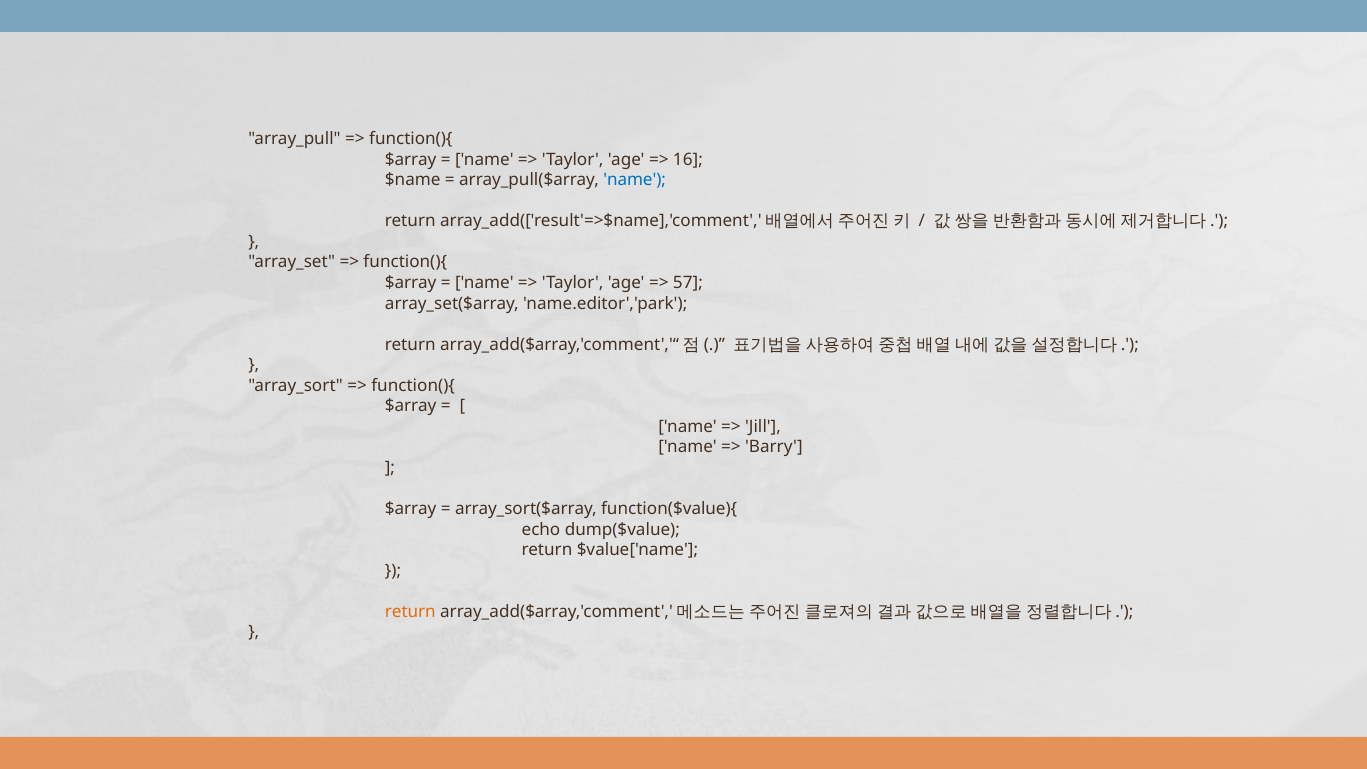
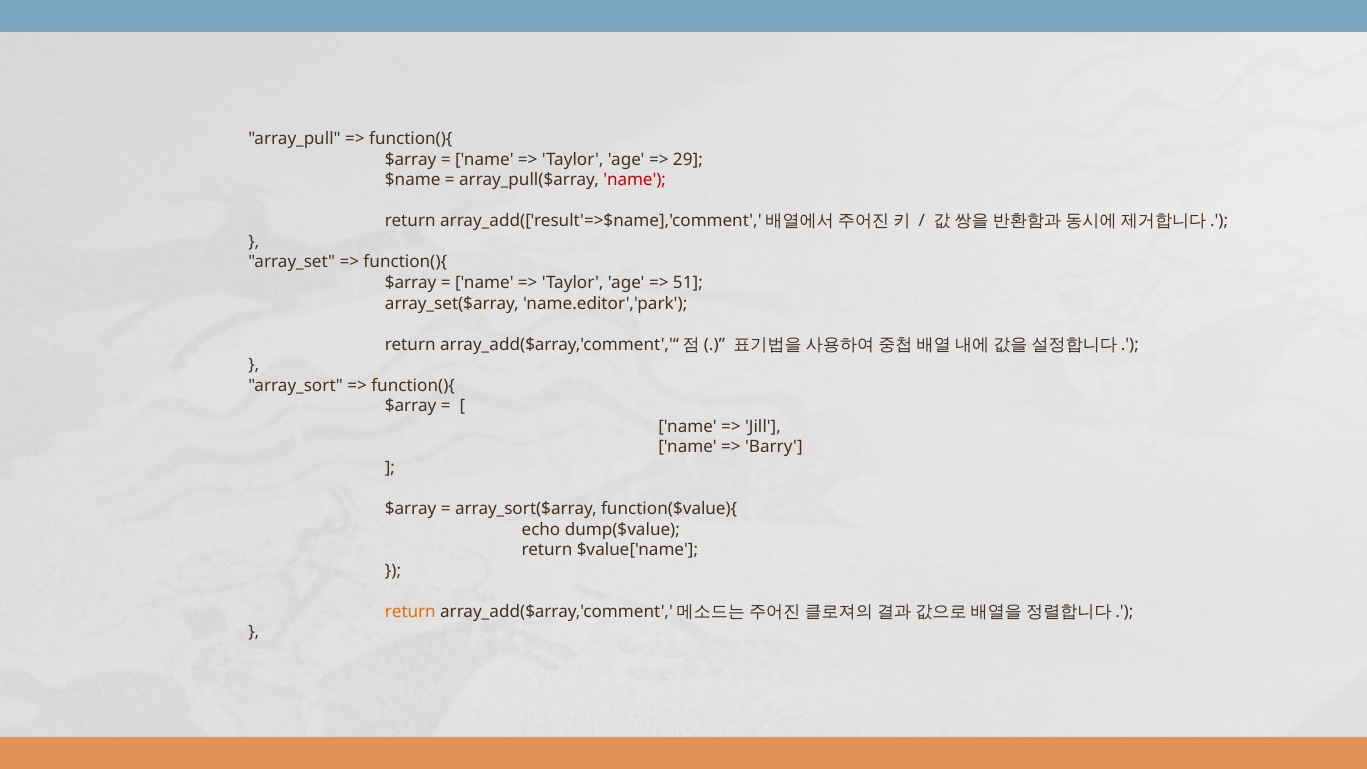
16: 16 -> 29
name at (635, 180) colour: blue -> red
57: 57 -> 51
